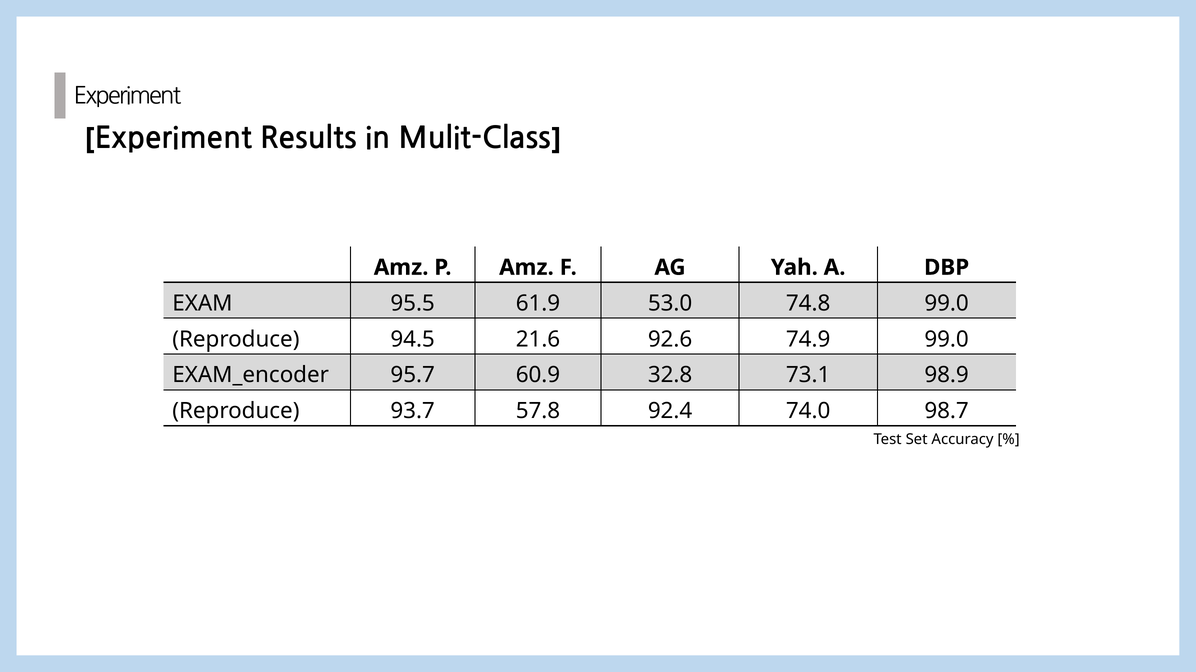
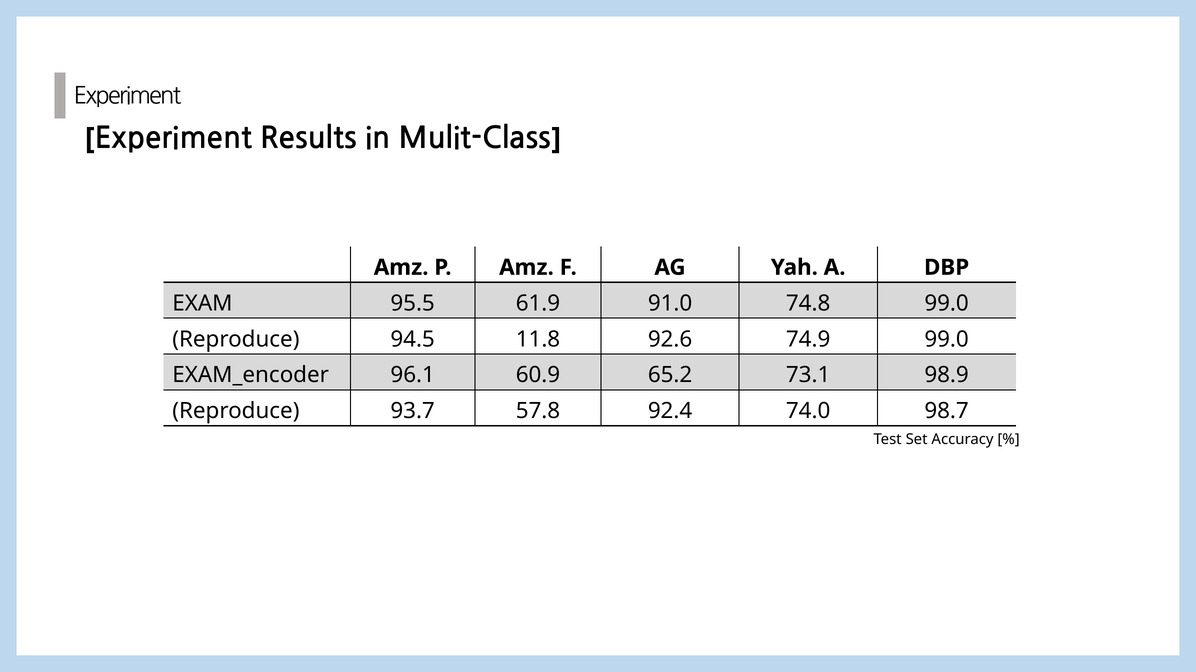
53.0: 53.0 -> 91.0
21.6: 21.6 -> 11.8
95.7: 95.7 -> 96.1
32.8: 32.8 -> 65.2
